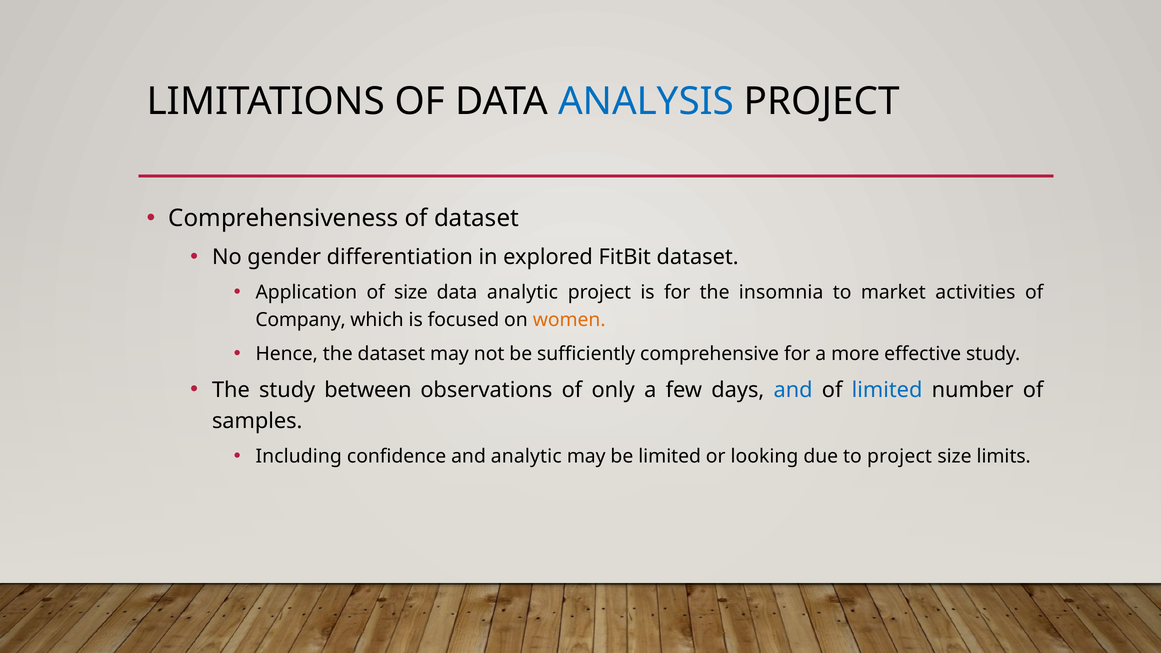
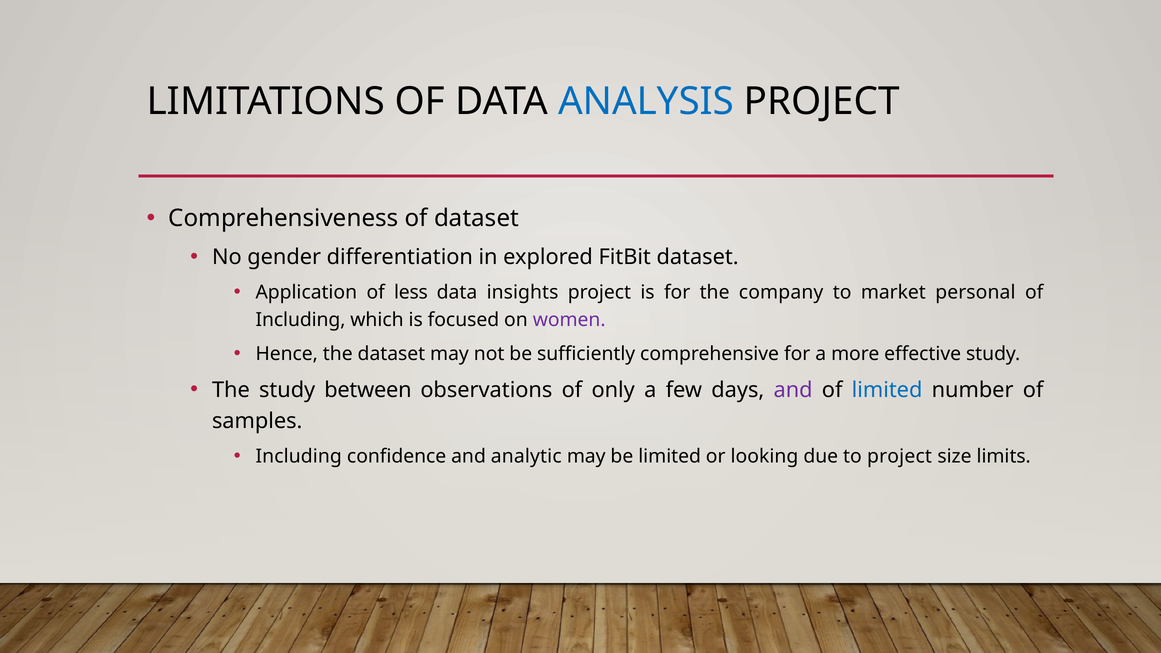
of size: size -> less
data analytic: analytic -> insights
insomnia: insomnia -> company
activities: activities -> personal
Company at (301, 320): Company -> Including
women colour: orange -> purple
and at (793, 390) colour: blue -> purple
